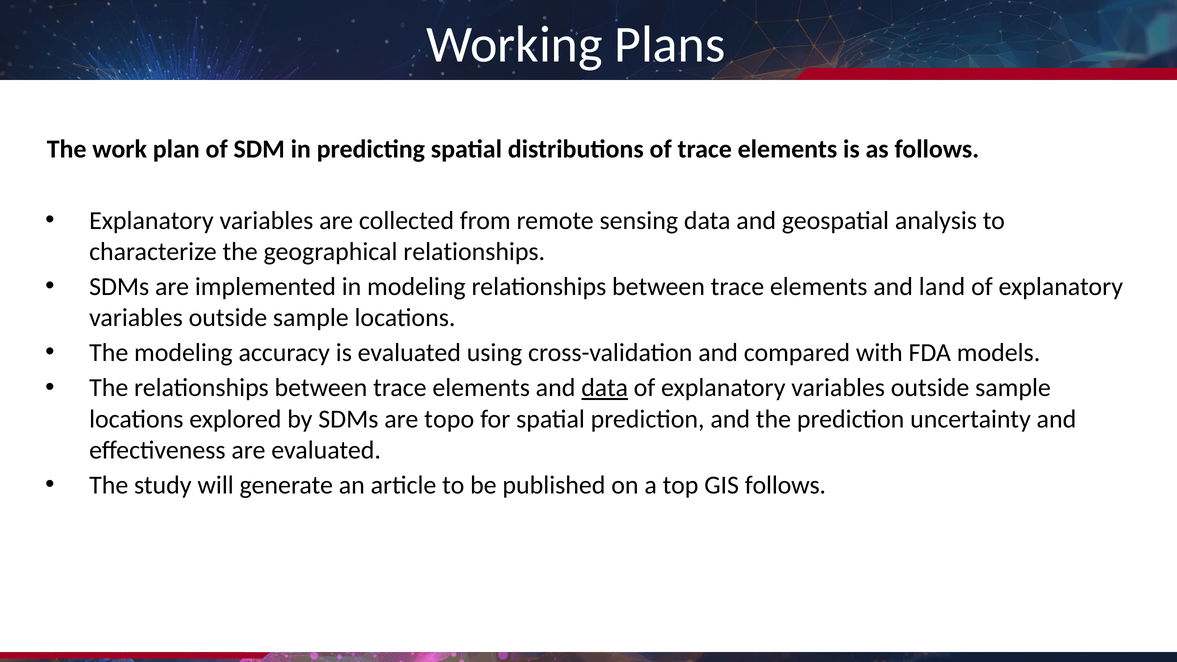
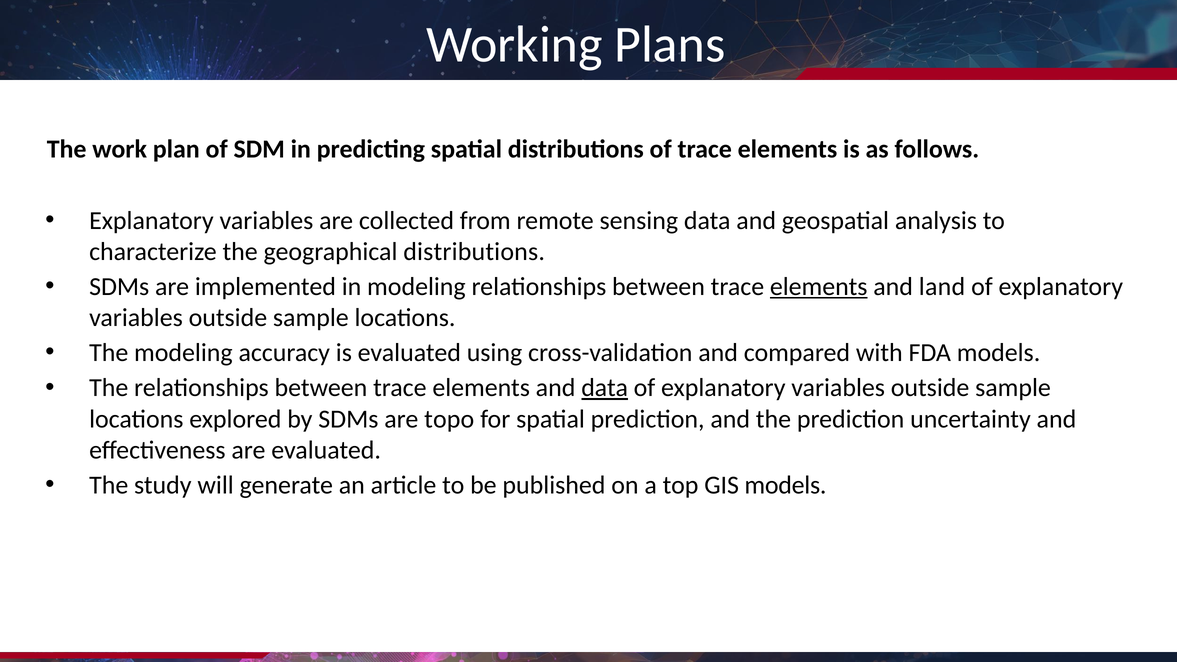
geographical relationships: relationships -> distributions
elements at (819, 287) underline: none -> present
GIS follows: follows -> models
